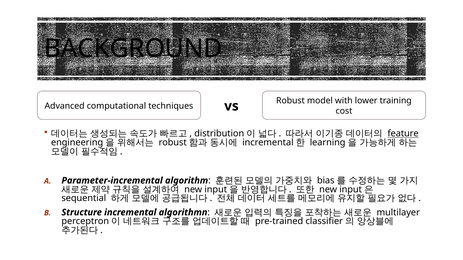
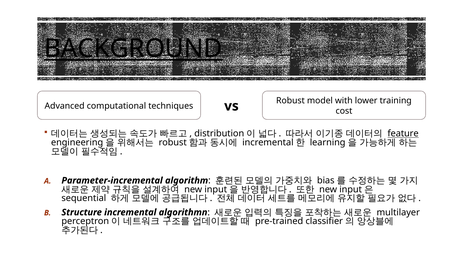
BACKGROUND underline: none -> present
